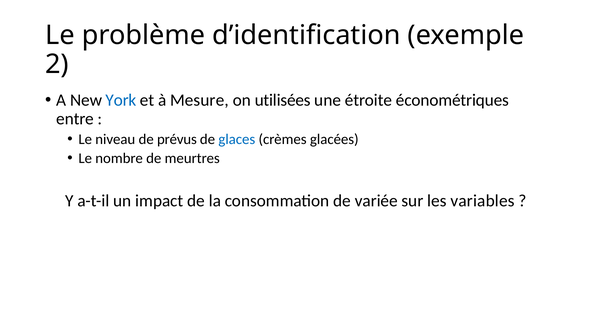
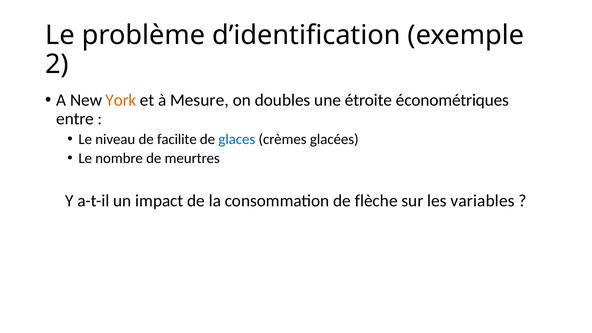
York colour: blue -> orange
utilisées: utilisées -> doubles
prévus: prévus -> facilite
variée: variée -> flèche
